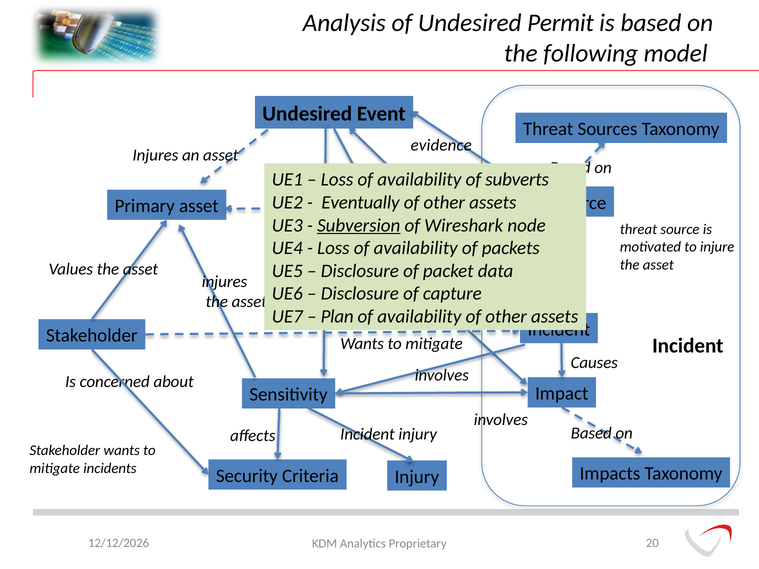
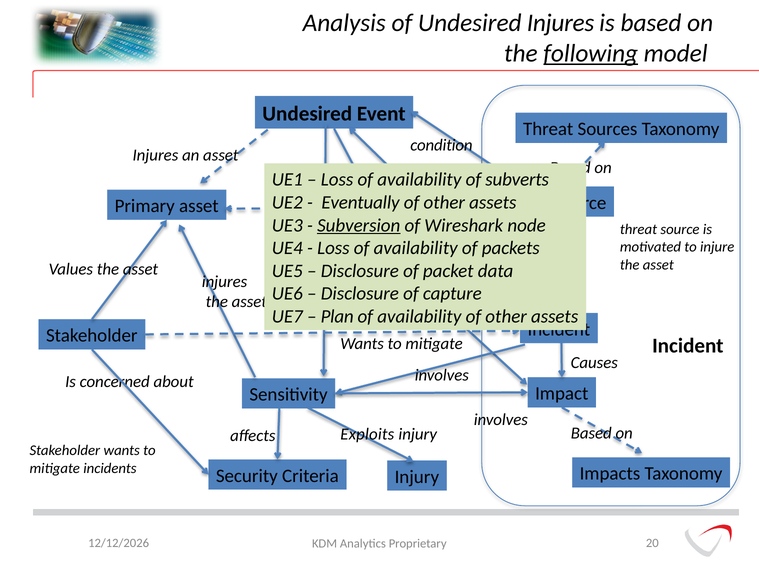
Undesired Permit: Permit -> Injures
following underline: none -> present
evidence: evidence -> condition
Incident at (367, 435): Incident -> Exploits
